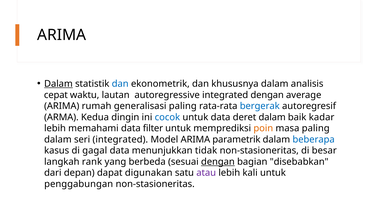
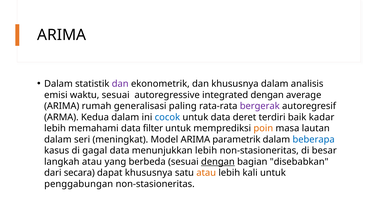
Dalam at (58, 84) underline: present -> none
dan at (120, 84) colour: blue -> purple
cepat: cepat -> emisi
waktu lautan: lautan -> sesuai
bergerak colour: blue -> purple
Kedua dingin: dingin -> dalam
deret dalam: dalam -> terdiri
masa paling: paling -> lautan
seri integrated: integrated -> meningkat
menunjukkan tidak: tidak -> lebih
langkah rank: rank -> atau
depan: depan -> secara
dapat digunakan: digunakan -> khususnya
atau at (206, 173) colour: purple -> orange
